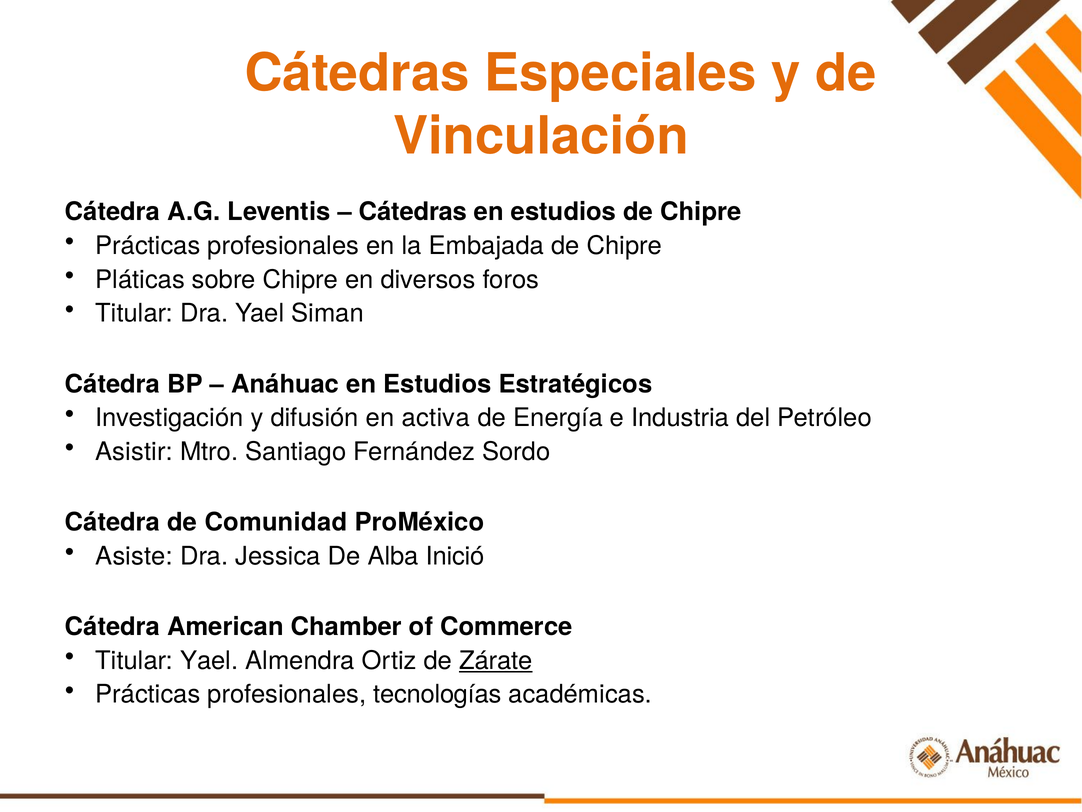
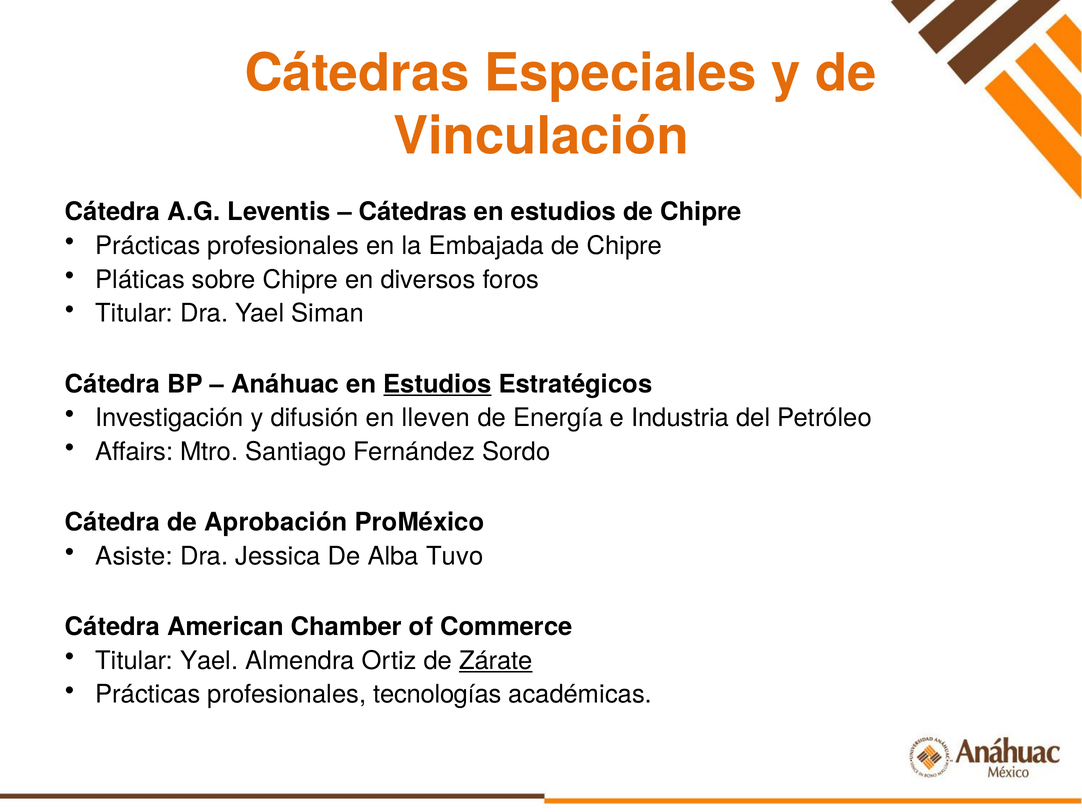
Estudios at (437, 384) underline: none -> present
activa: activa -> lleven
Asistir: Asistir -> Affairs
Comunidad: Comunidad -> Aprobación
Inició: Inició -> Tuvo
